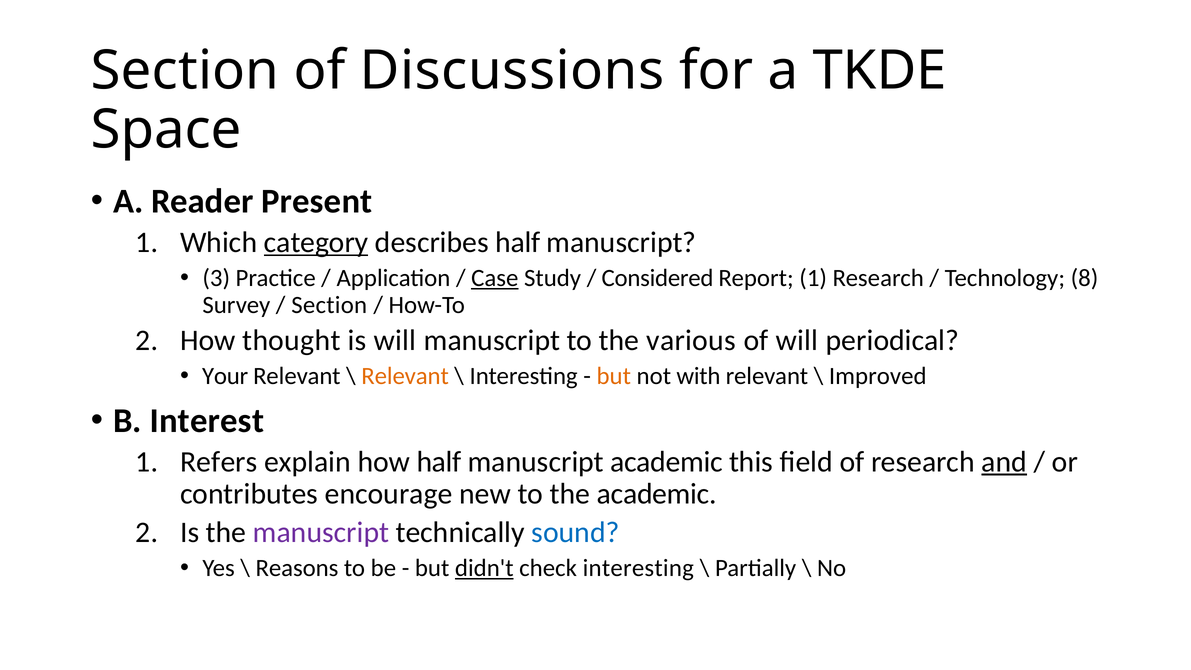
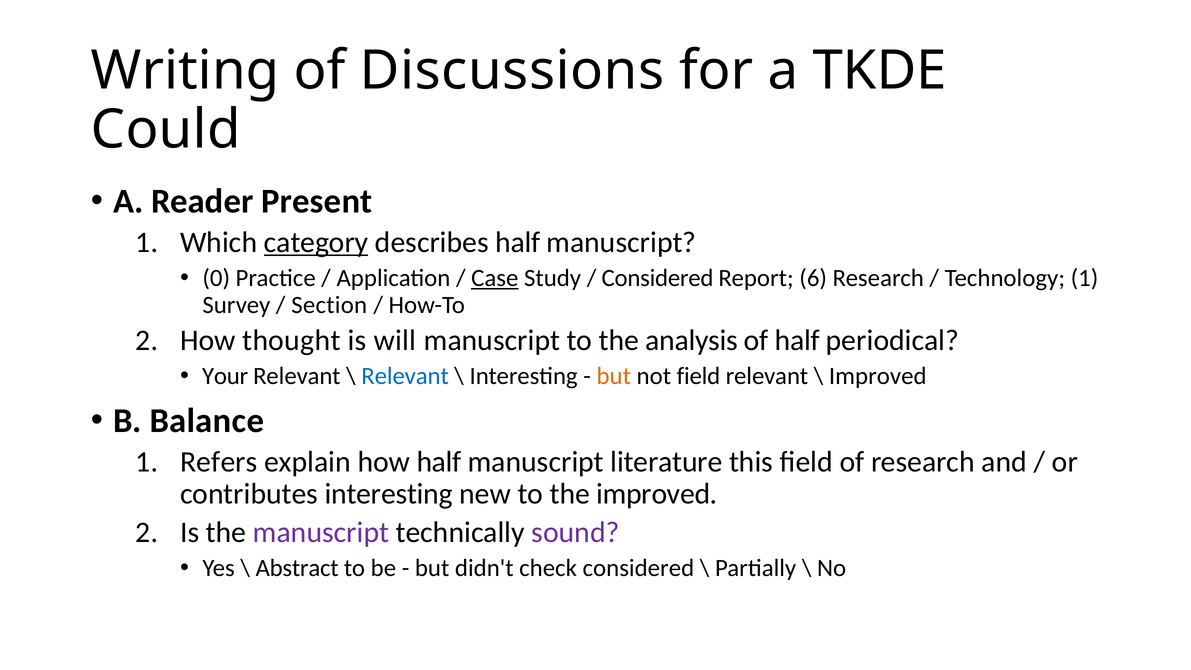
Section at (185, 71): Section -> Writing
Space: Space -> Could
3: 3 -> 0
Report 1: 1 -> 6
Technology 8: 8 -> 1
various: various -> analysis
of will: will -> half
Relevant at (405, 376) colour: orange -> blue
not with: with -> field
Interest: Interest -> Balance
manuscript academic: academic -> literature
and underline: present -> none
contributes encourage: encourage -> interesting
the academic: academic -> improved
sound colour: blue -> purple
Reasons: Reasons -> Abstract
didn't underline: present -> none
check interesting: interesting -> considered
